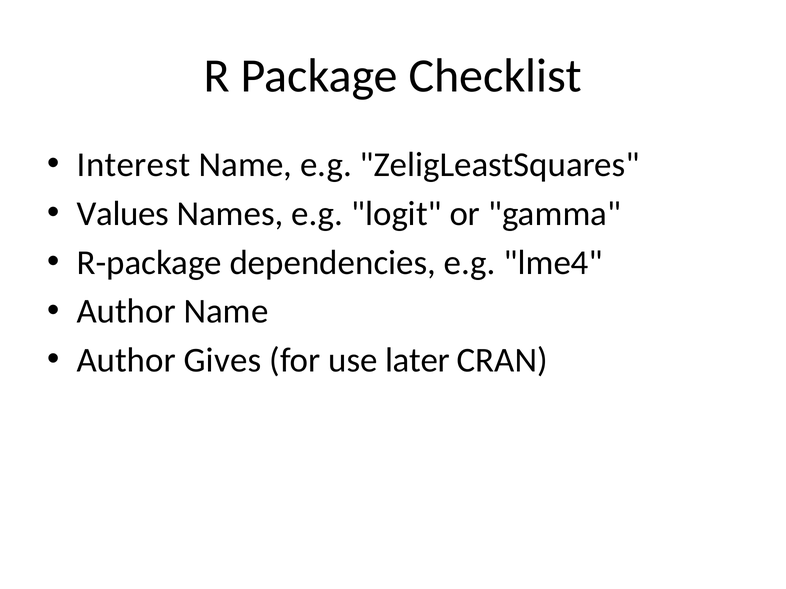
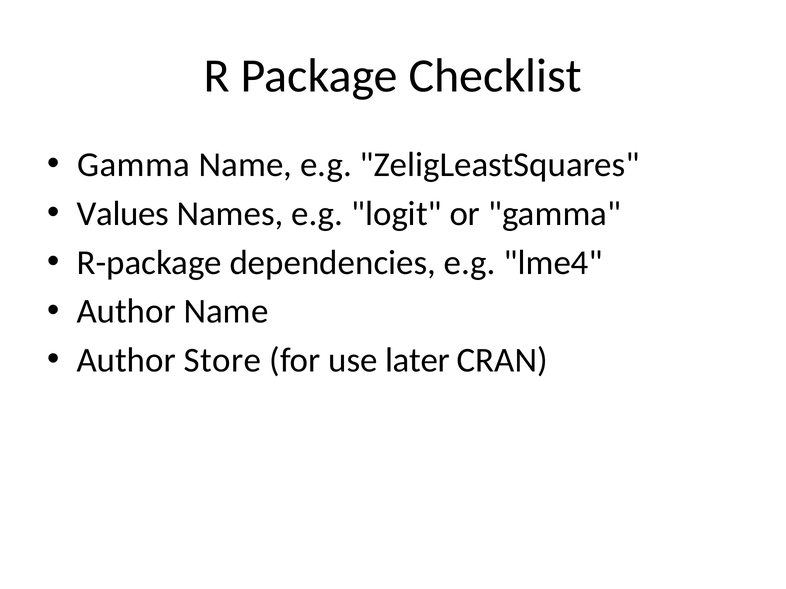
Interest at (134, 165): Interest -> Gamma
Gives: Gives -> Store
